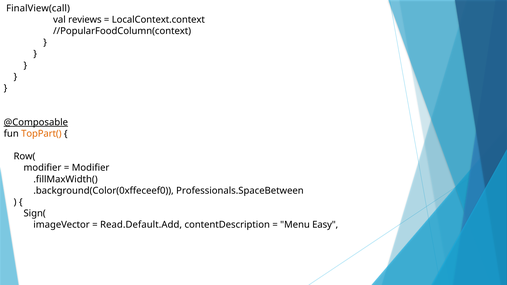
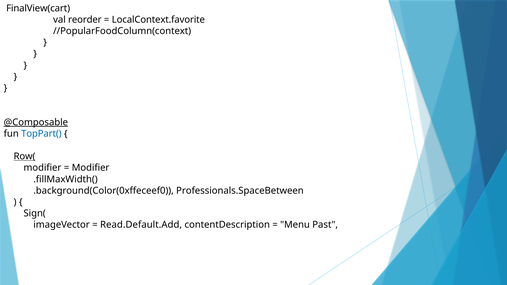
FinalView(call: FinalView(call -> FinalView(cart
reviews: reviews -> reorder
LocalContext.context: LocalContext.context -> LocalContext.favorite
TopPart( colour: orange -> blue
Row( underline: none -> present
Easy: Easy -> Past
